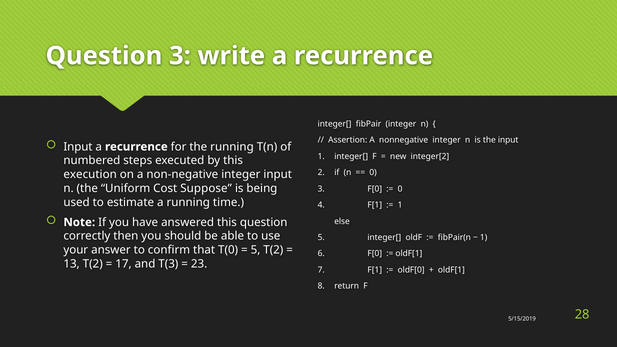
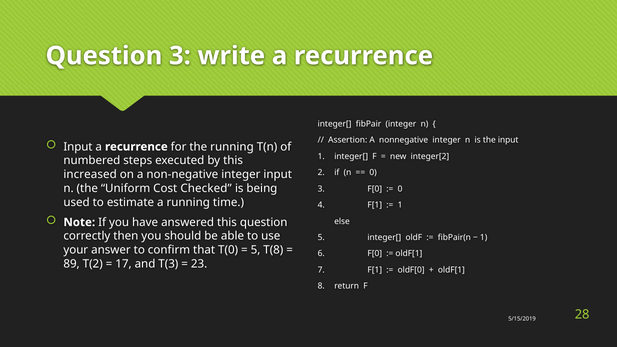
execution: execution -> increased
Suppose: Suppose -> Checked
5 T(2: T(2 -> T(8
13: 13 -> 89
